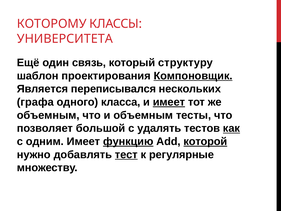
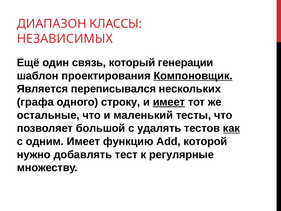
КОТОРОМУ: КОТОРОМУ -> ДИАПАЗОН
УНИВЕРСИТЕТА: УНИВЕРСИТЕТА -> НЕЗАВИСИМЫХ
структуру: структуру -> генерации
класса: класса -> строку
объемным at (48, 115): объемным -> остальные
и объемным: объемным -> маленький
функцию underline: present -> none
которой underline: present -> none
тест underline: present -> none
